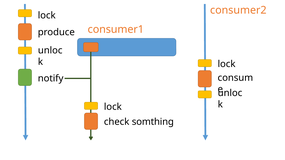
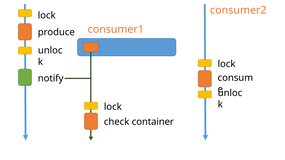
somthing: somthing -> container
